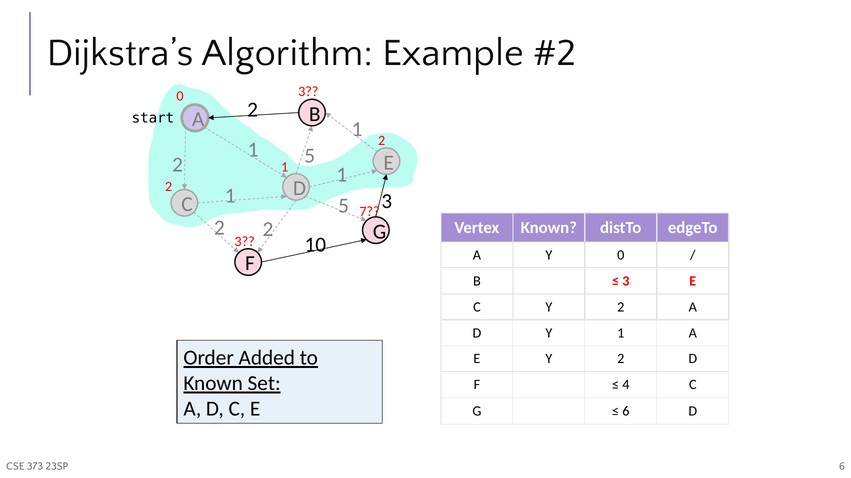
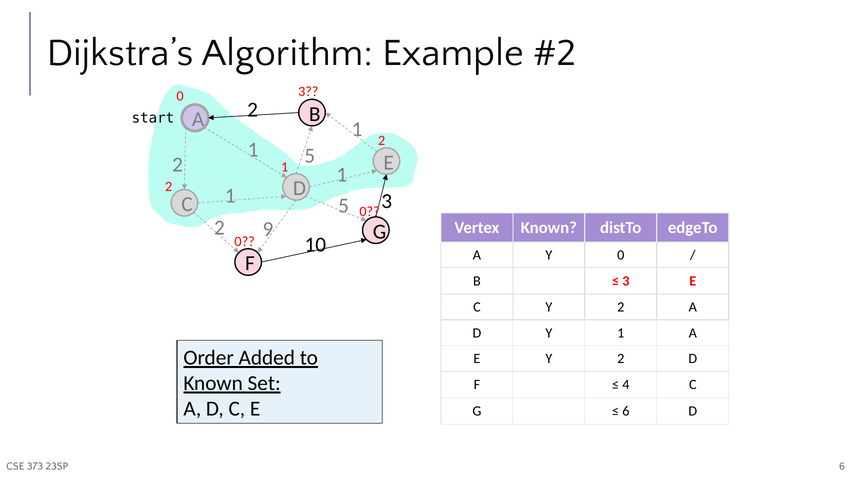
7 at (370, 212): 7 -> 0
2 2: 2 -> 9
3 at (245, 242): 3 -> 0
